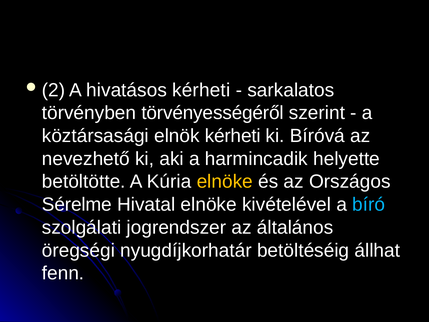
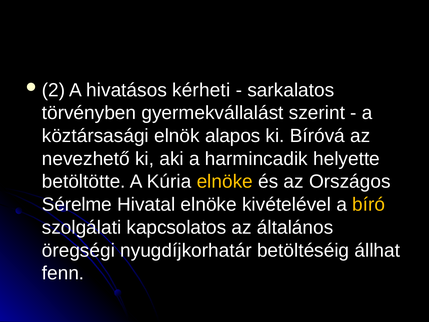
törvényességéről: törvényességéről -> gyermekvállalást
elnök kérheti: kérheti -> alapos
bíró colour: light blue -> yellow
jogrendszer: jogrendszer -> kapcsolatos
